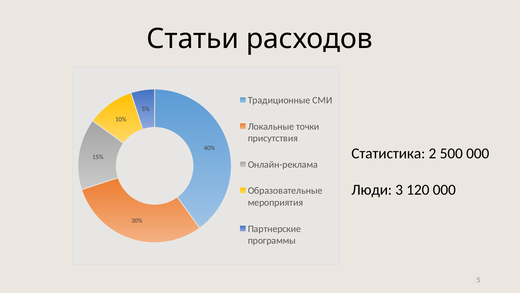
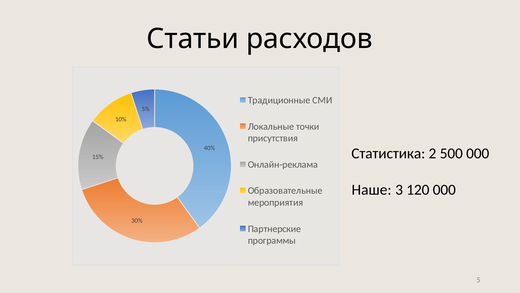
Люди: Люди -> Наше
